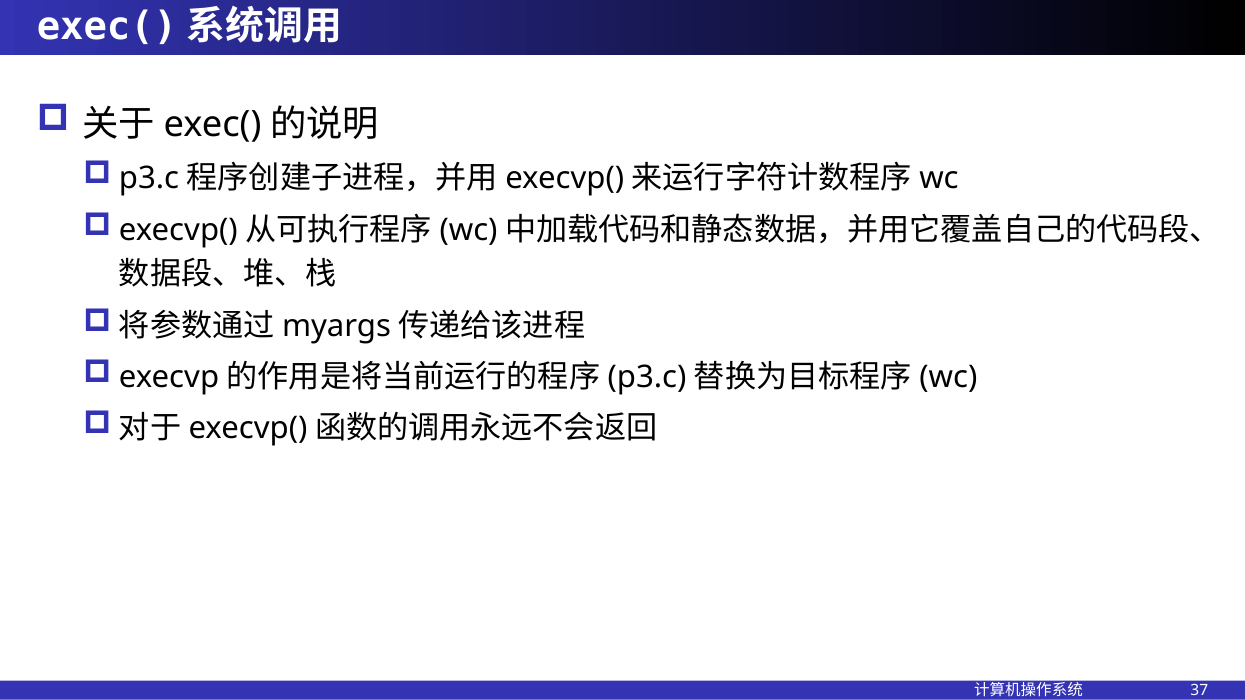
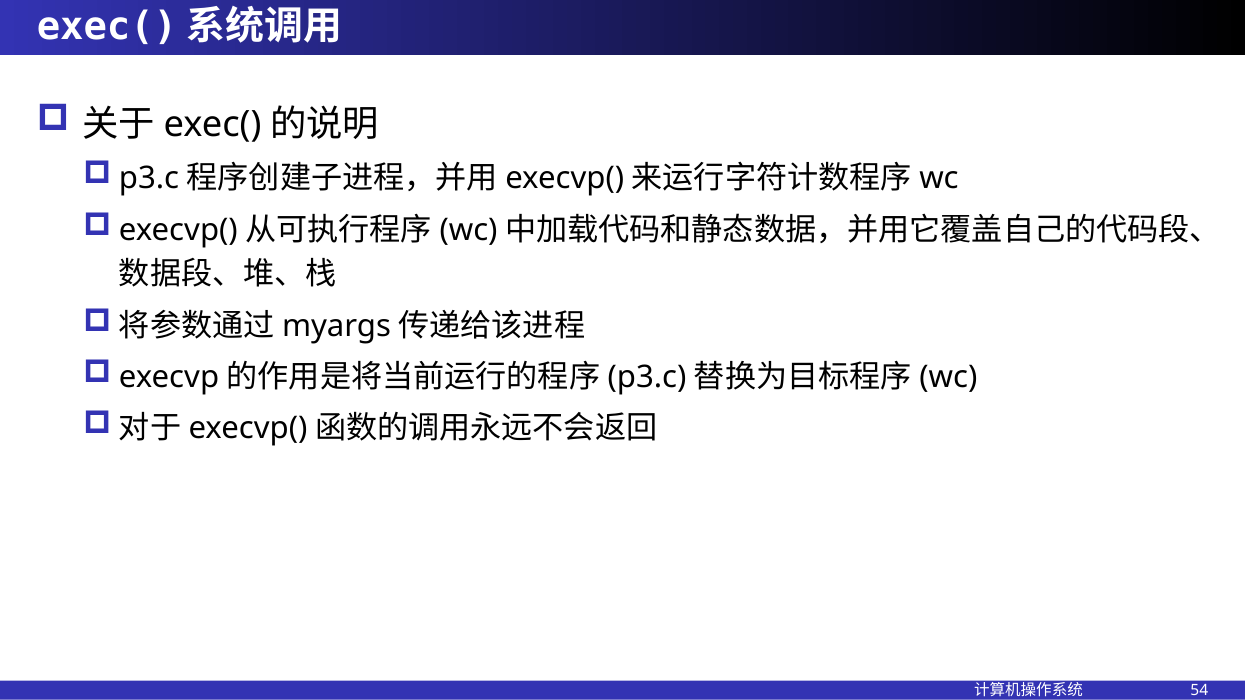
37: 37 -> 54
